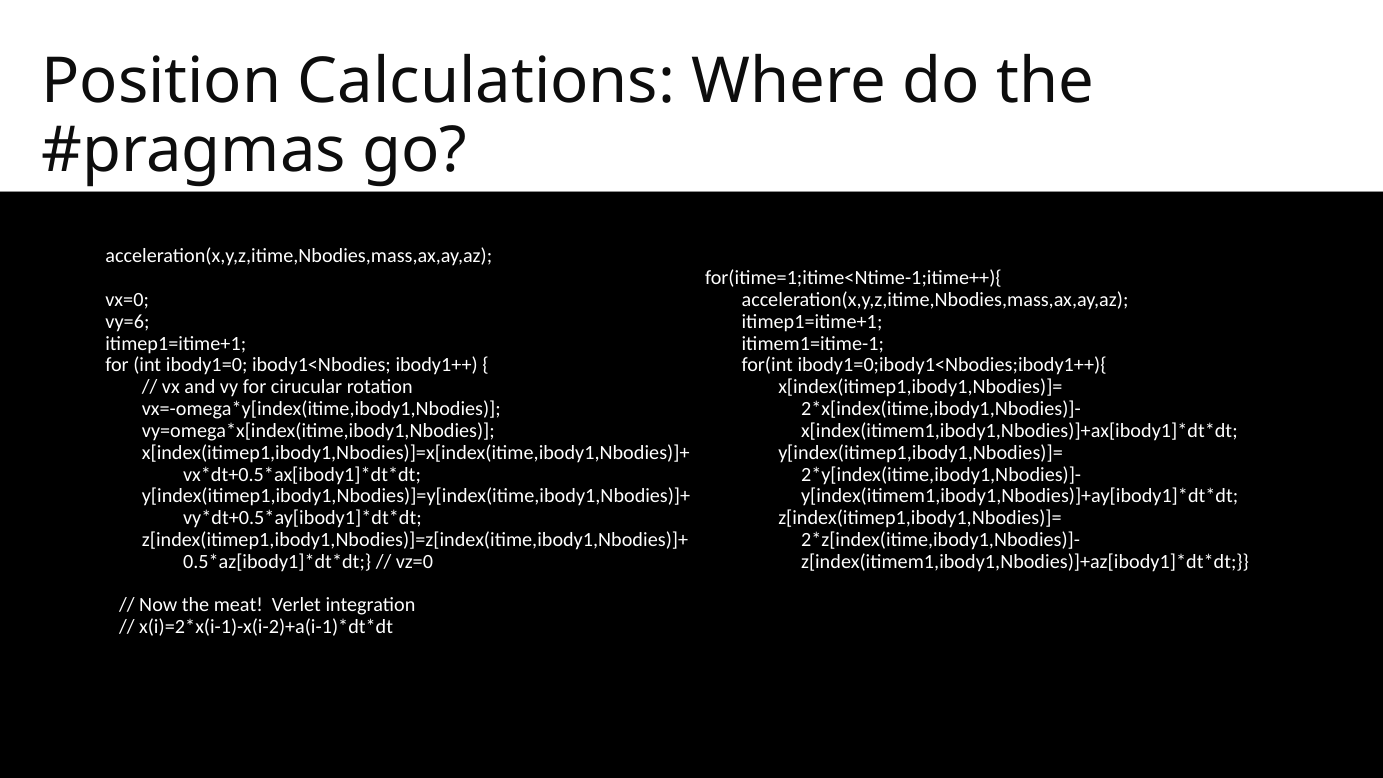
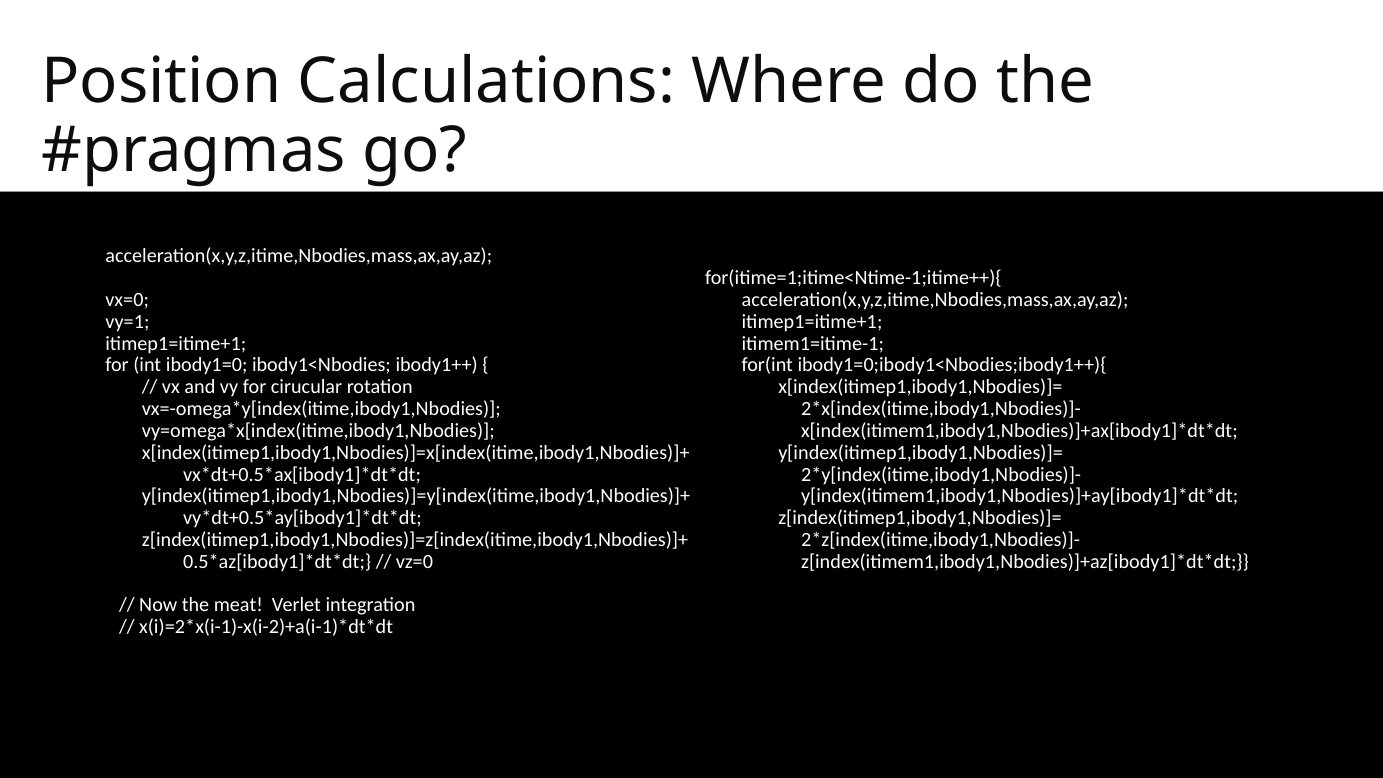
vy=6: vy=6 -> vy=1
